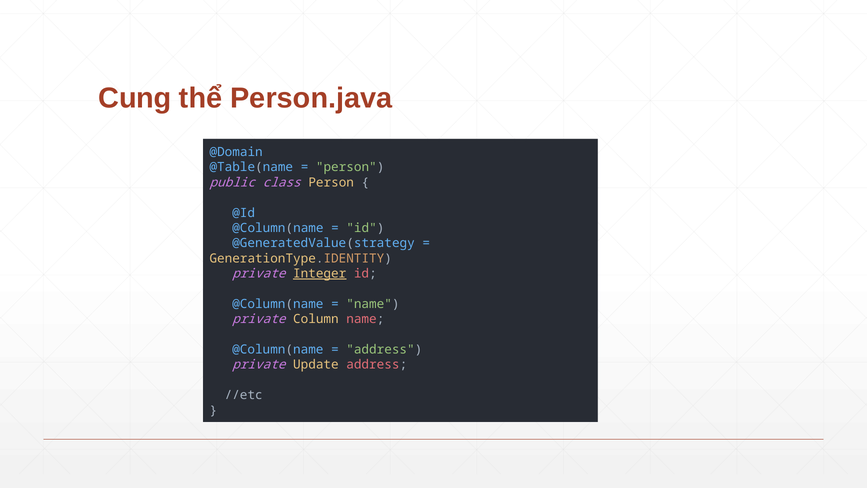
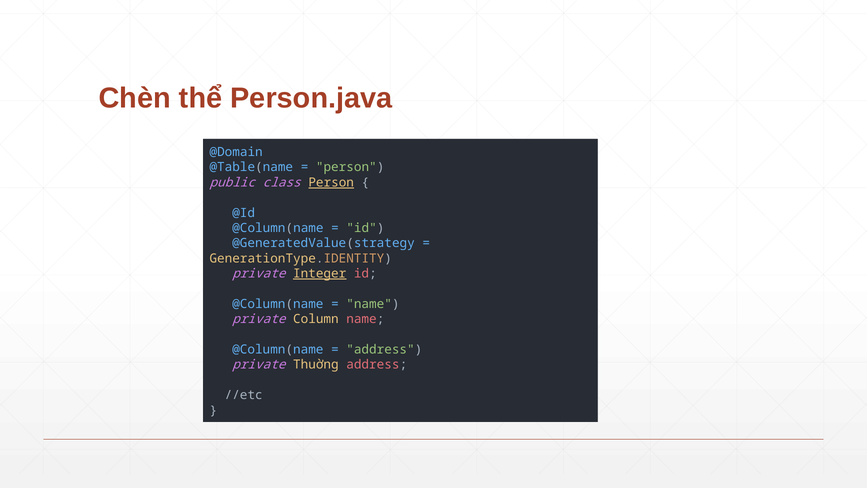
Cung: Cung -> Chèn
Person at (331, 182) underline: none -> present
Update: Update -> Thuờng
